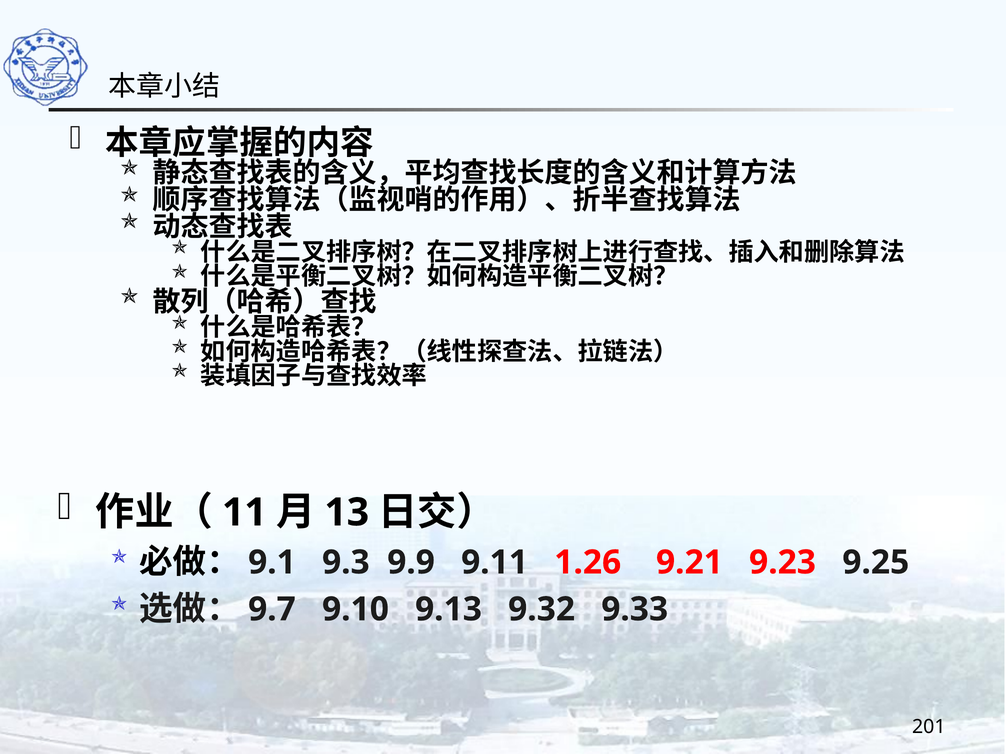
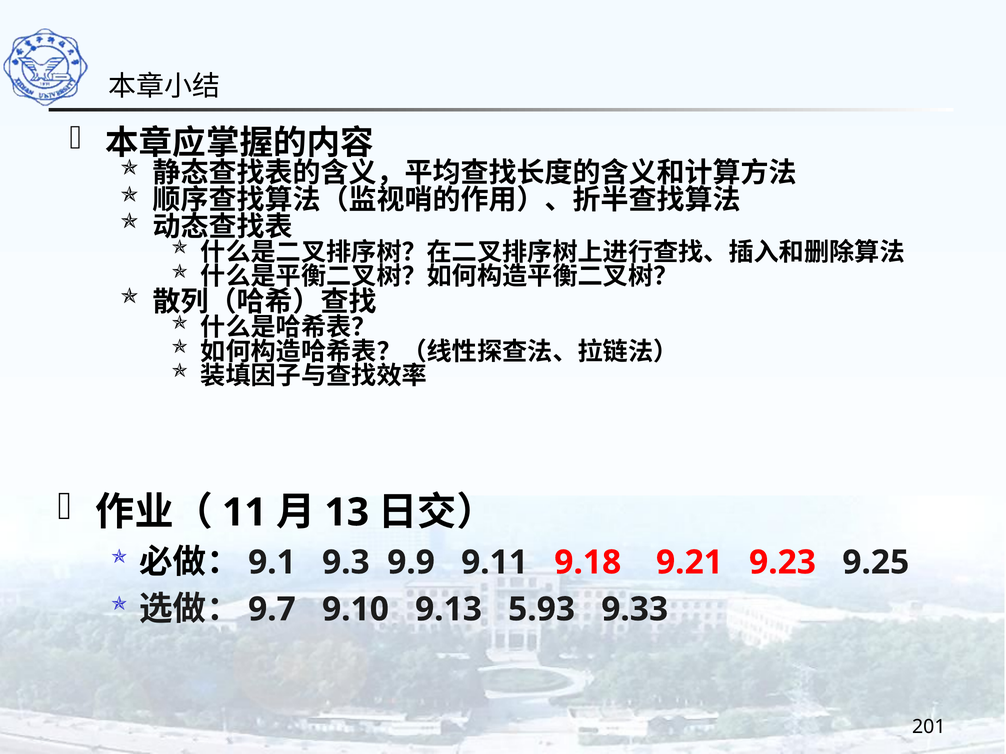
1.26: 1.26 -> 9.18
9.32: 9.32 -> 5.93
